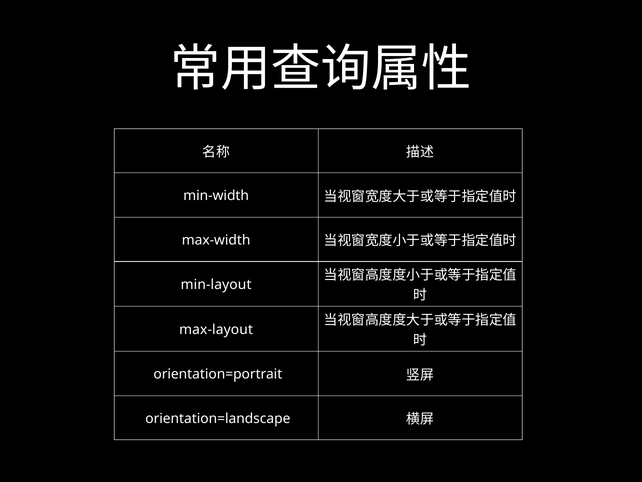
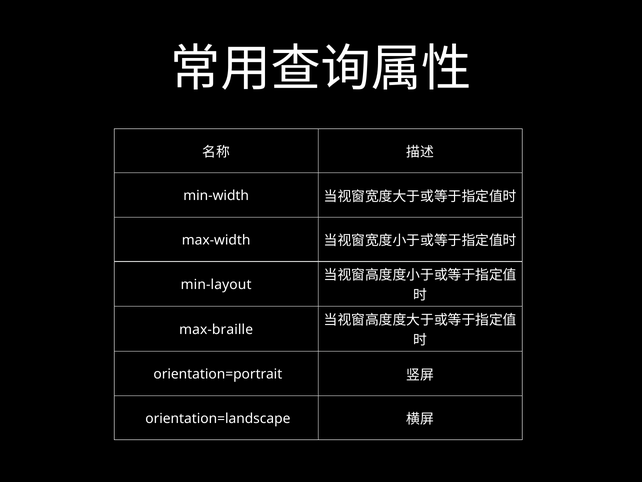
max-layout: max-layout -> max-braille
